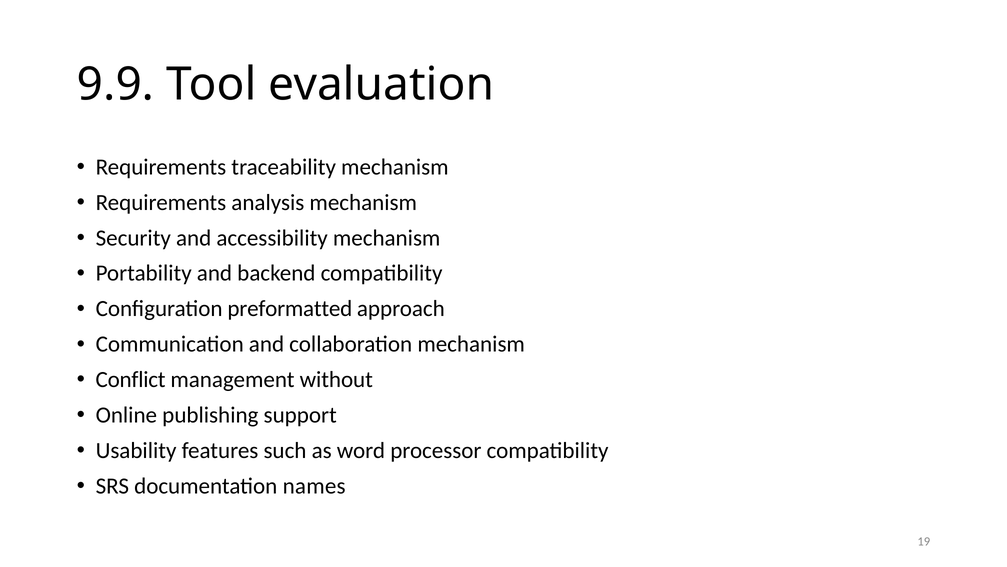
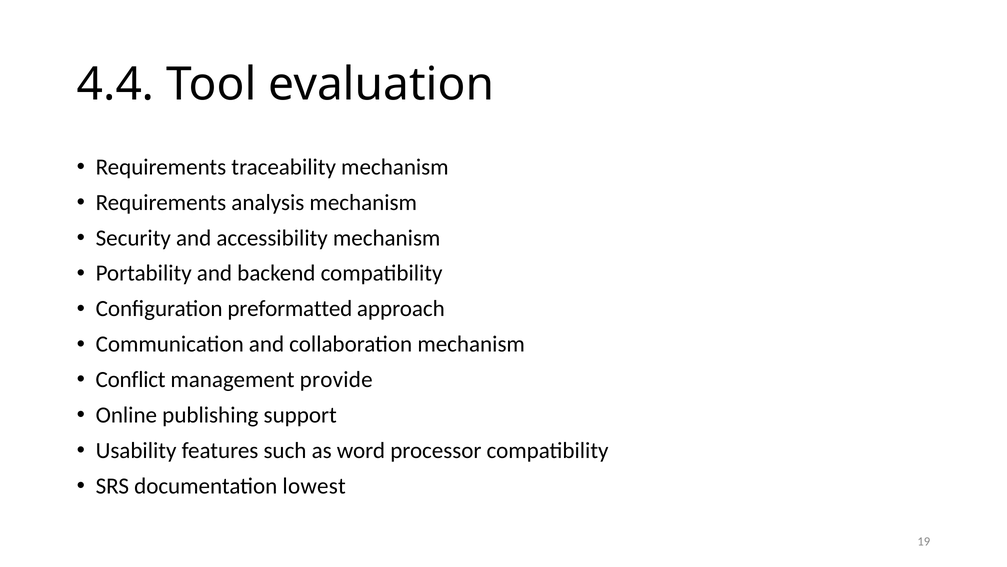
9.9: 9.9 -> 4.4
without: without -> provide
names: names -> lowest
